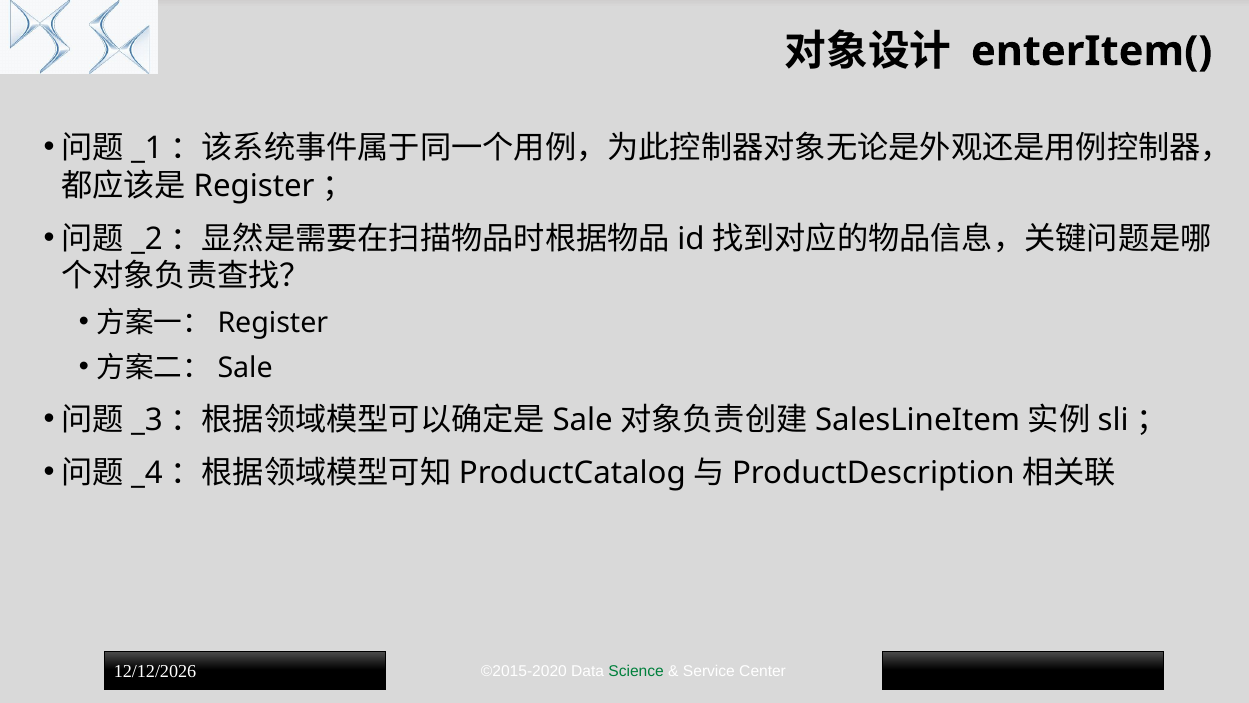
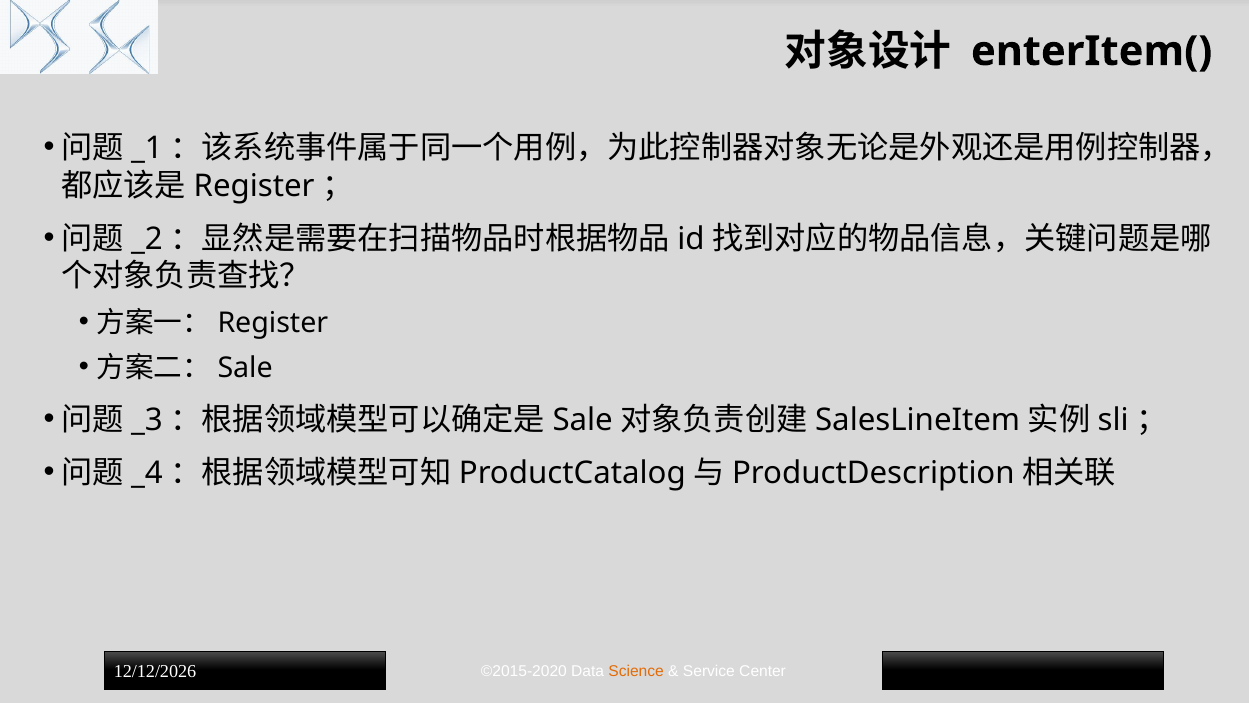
Science colour: green -> orange
